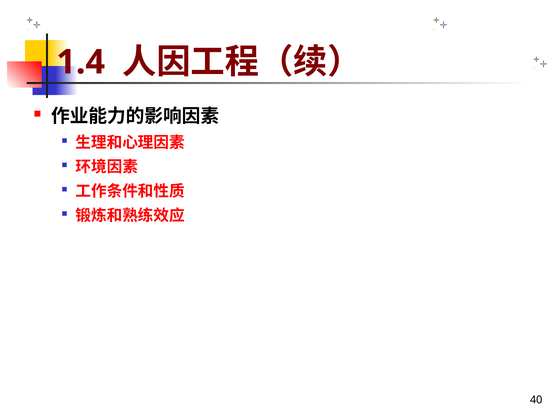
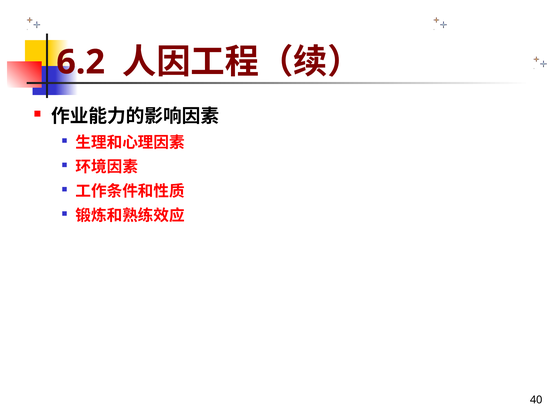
1.4: 1.4 -> 6.2
